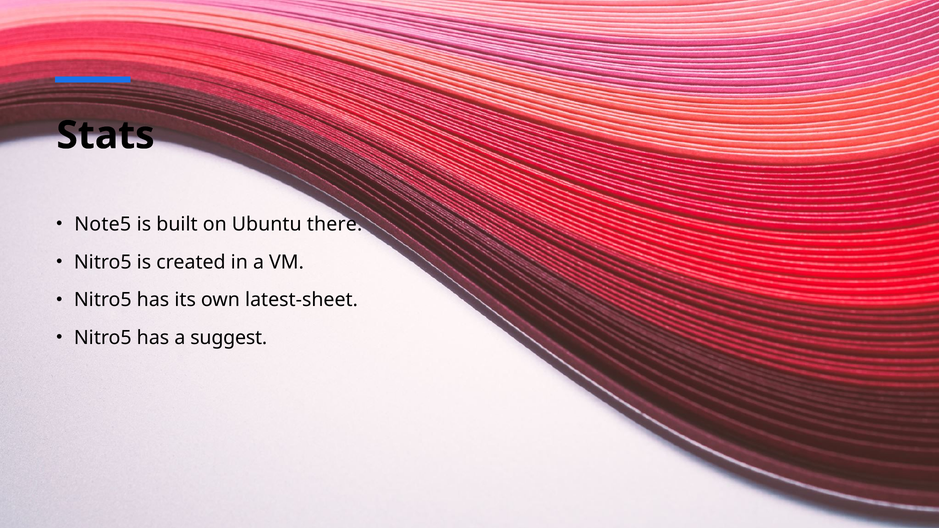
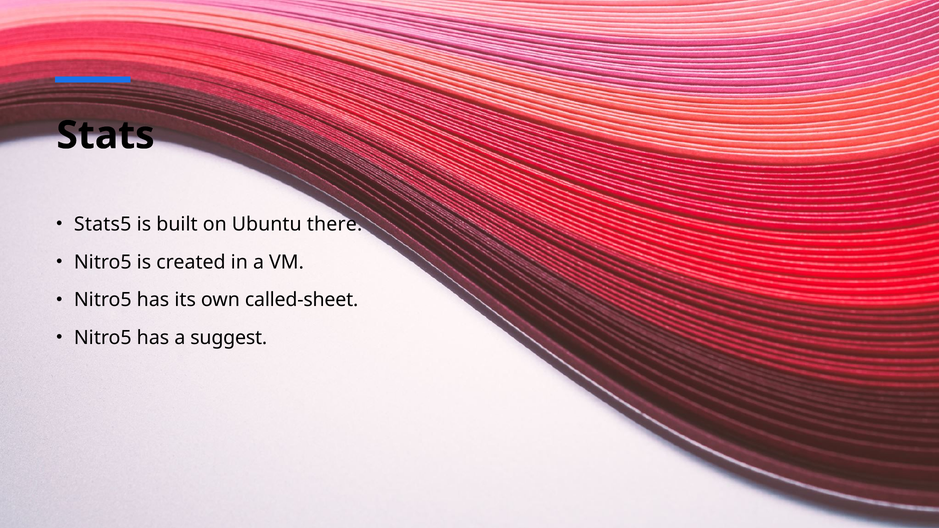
Note5: Note5 -> Stats5
latest-sheet: latest-sheet -> called-sheet
